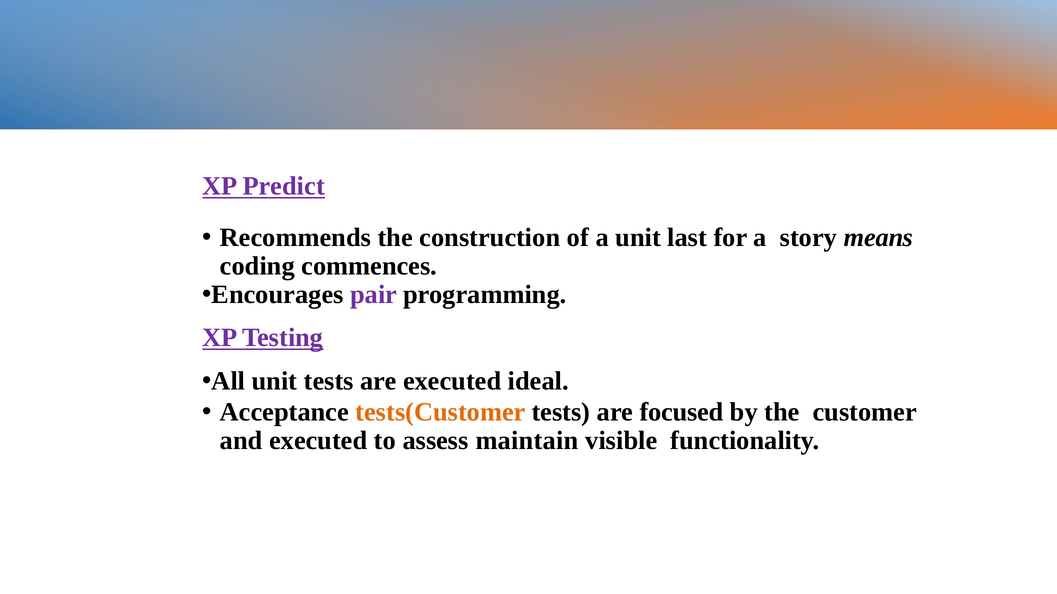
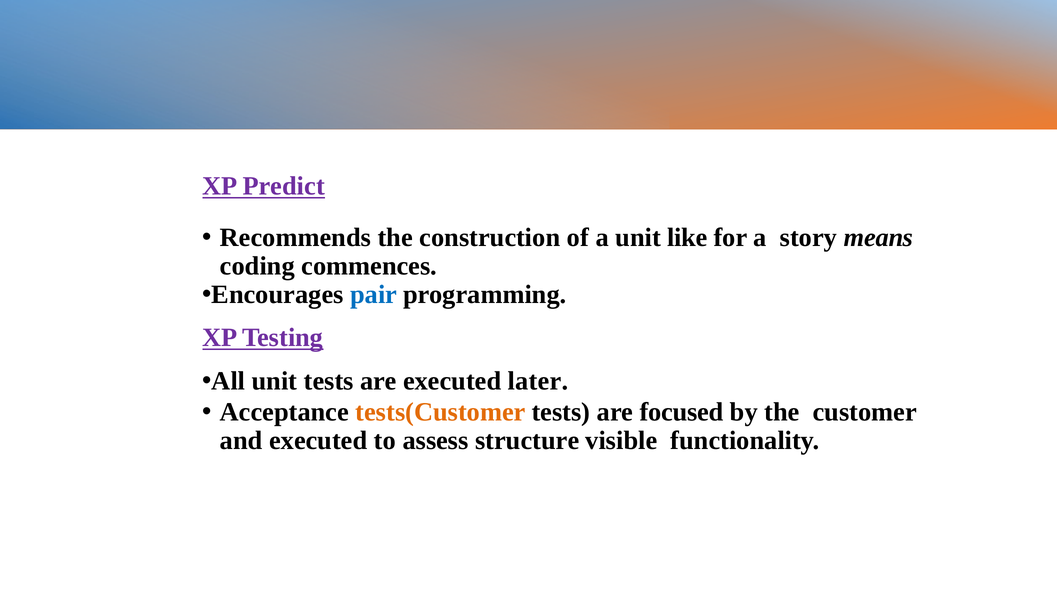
last: last -> like
pair colour: purple -> blue
ideal: ideal -> later
maintain: maintain -> structure
